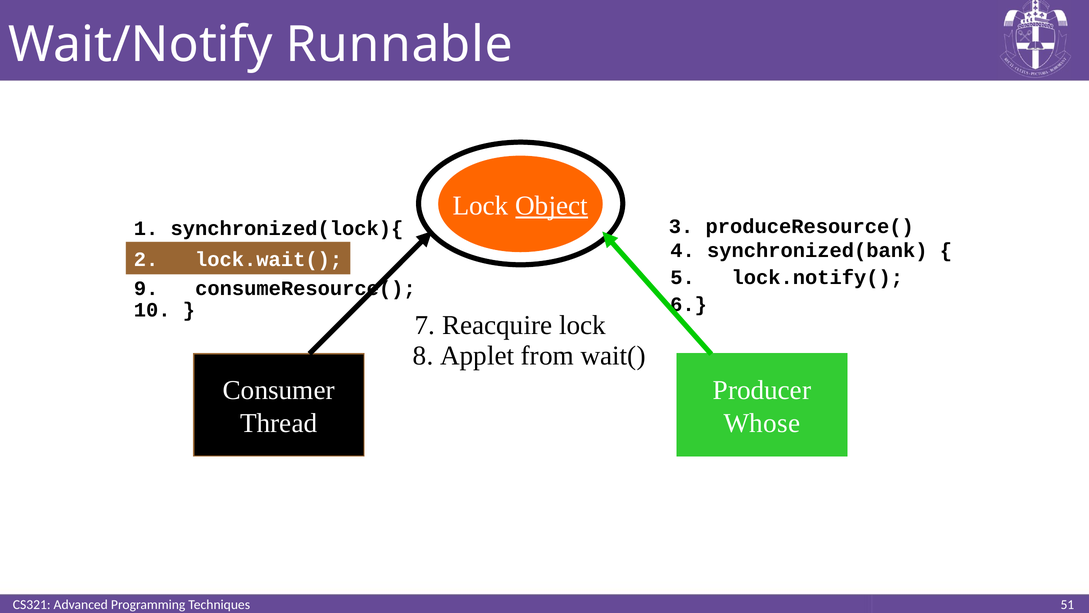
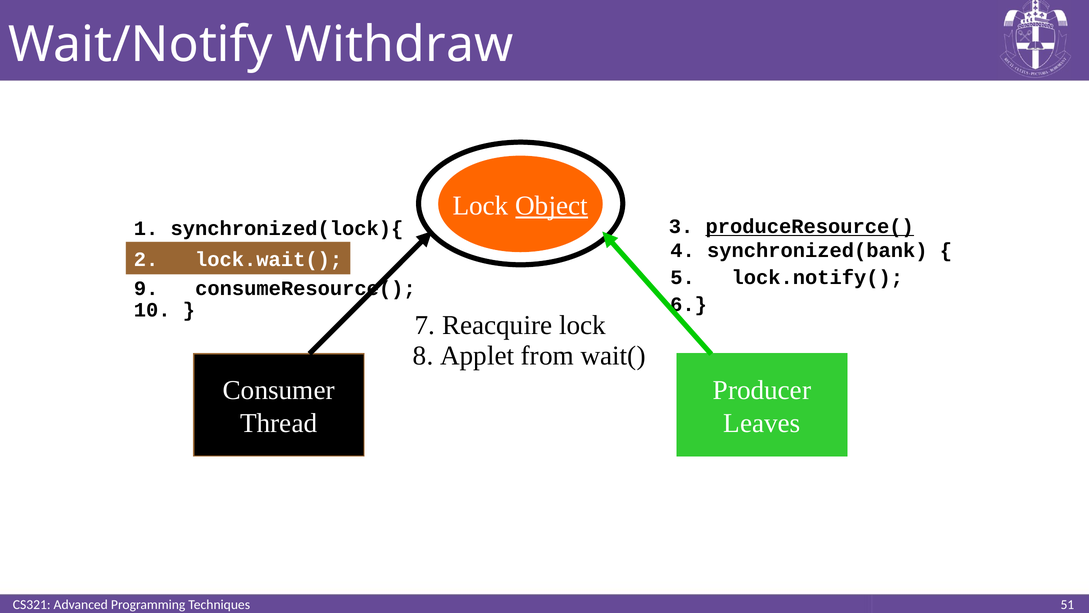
Runnable: Runnable -> Withdraw
produceResource( underline: none -> present
Whose: Whose -> Leaves
